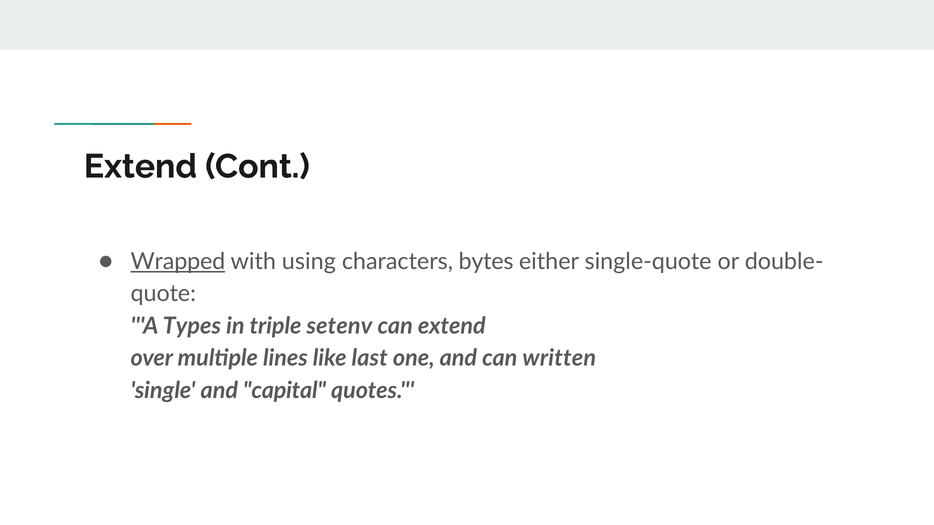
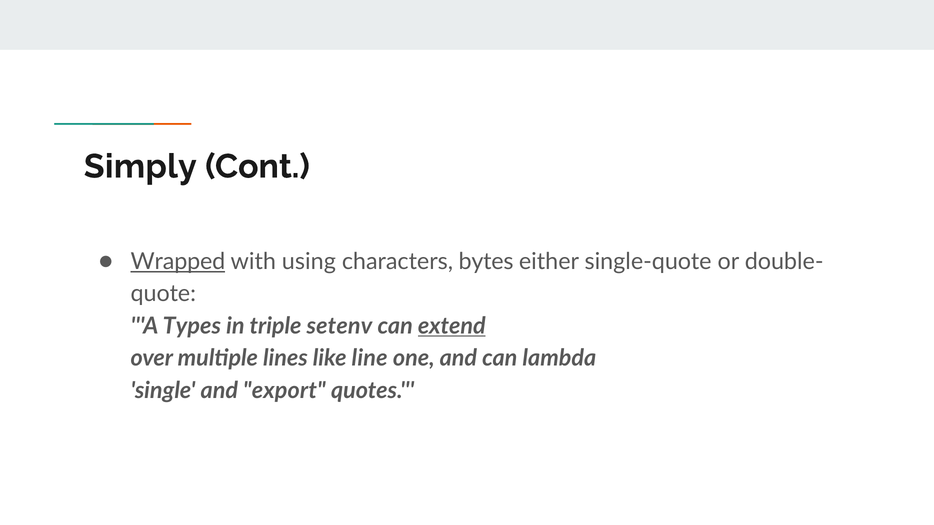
Extend at (140, 167): Extend -> Simply
extend at (452, 326) underline: none -> present
last: last -> line
written: written -> lambda
capital: capital -> export
